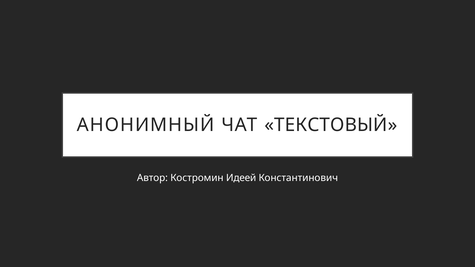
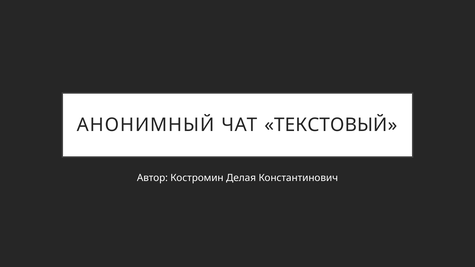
Идеей: Идеей -> Делая
